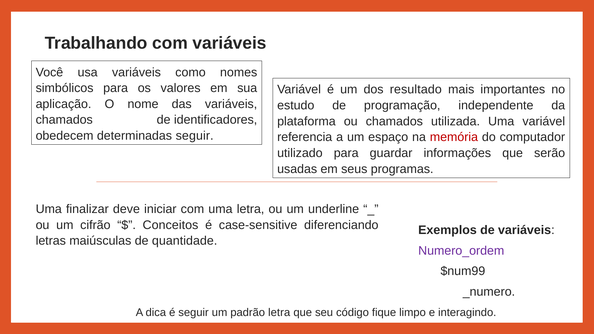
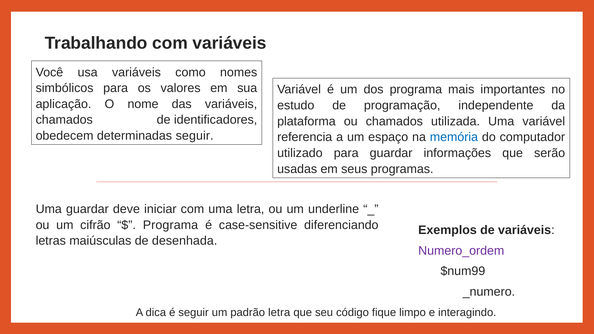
dos resultado: resultado -> programa
memória colour: red -> blue
Uma finalizar: finalizar -> guardar
Conceitos at (170, 225): Conceitos -> Programa
quantidade: quantidade -> desenhada
